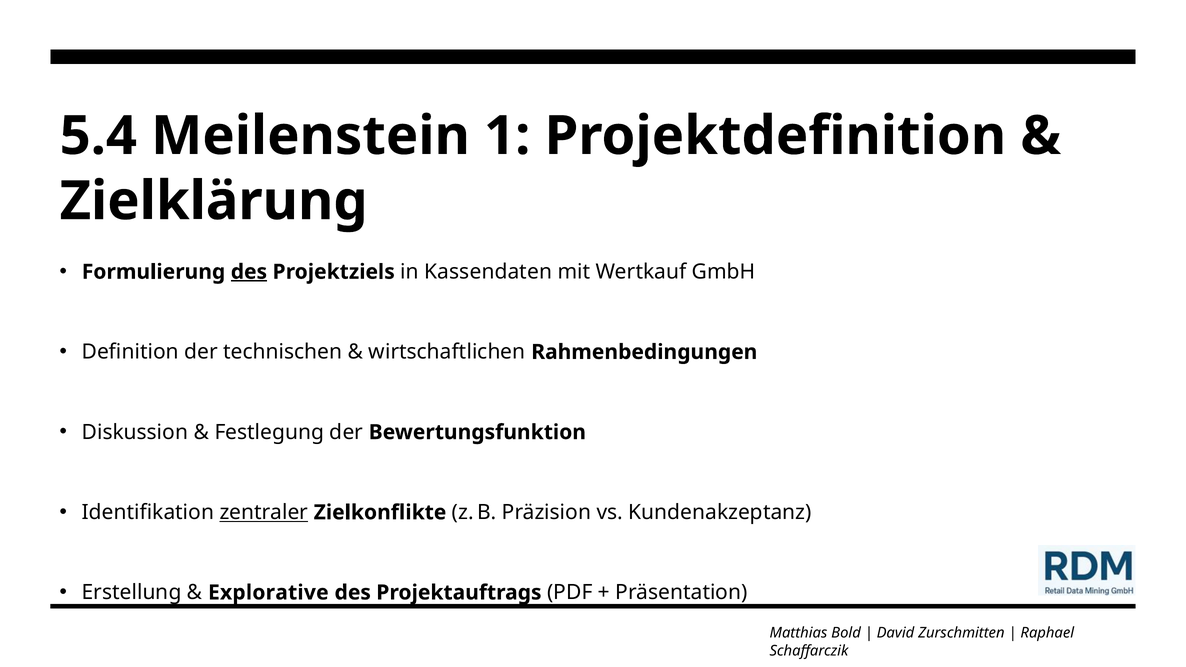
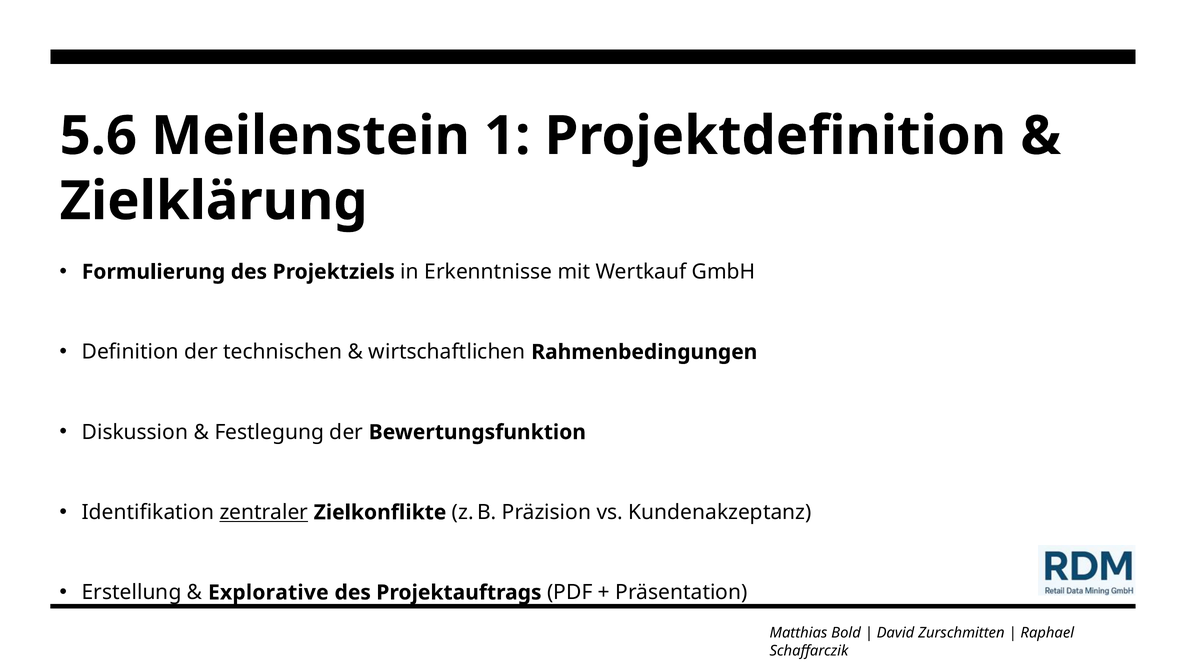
5.4: 5.4 -> 5.6
des at (249, 272) underline: present -> none
Kassendaten: Kassendaten -> Erkenntnisse
